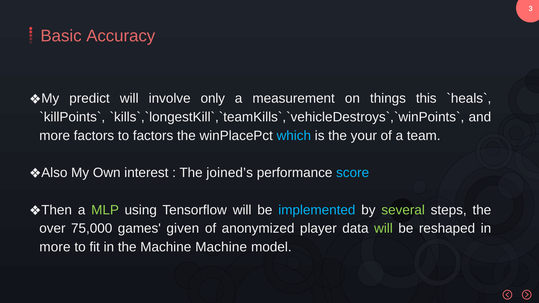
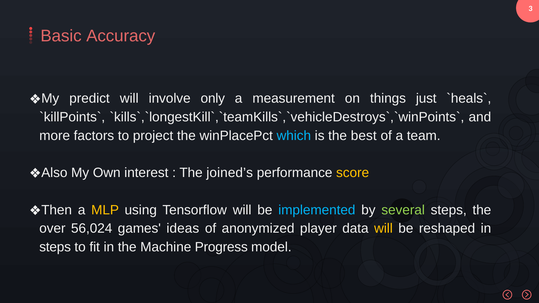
this: this -> just
to factors: factors -> project
your: your -> best
score colour: light blue -> yellow
MLP colour: light green -> yellow
75,000: 75,000 -> 56,024
given: given -> ideas
will at (383, 229) colour: light green -> yellow
more at (55, 247): more -> steps
Machine Machine: Machine -> Progress
